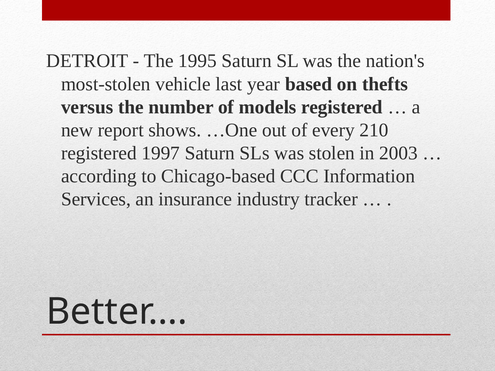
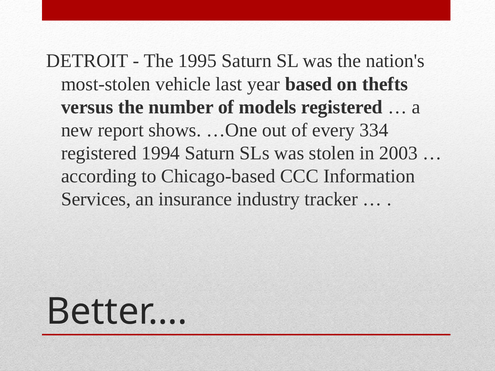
210: 210 -> 334
1997: 1997 -> 1994
